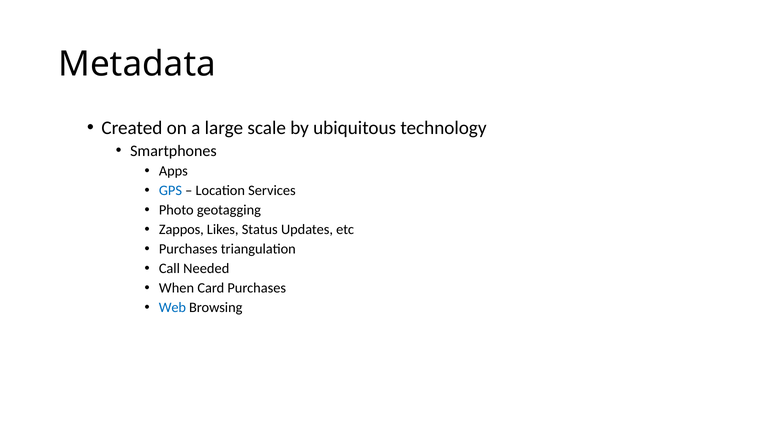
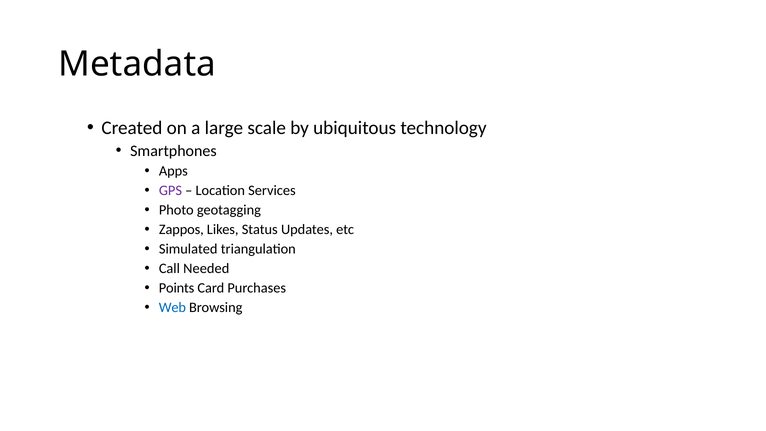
GPS colour: blue -> purple
Purchases at (188, 249): Purchases -> Simulated
When: When -> Points
